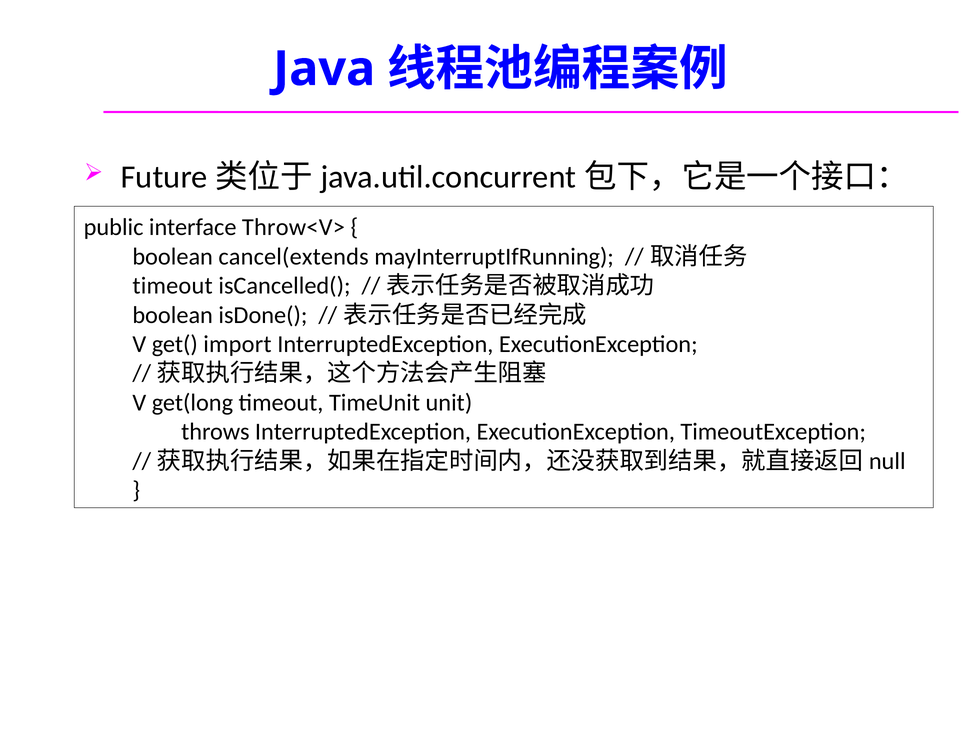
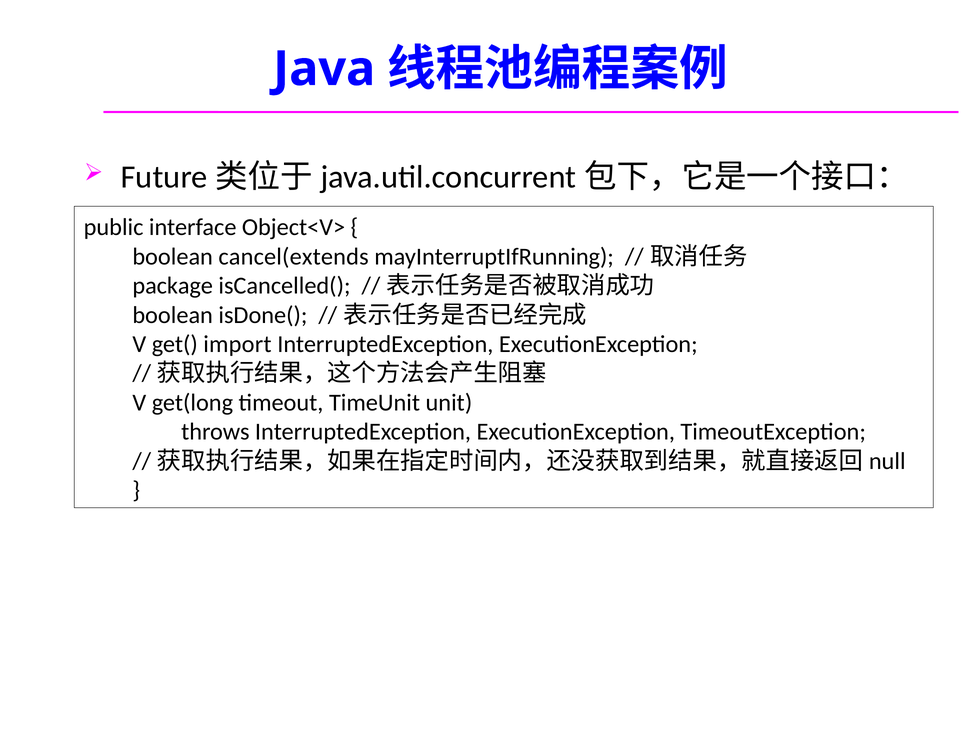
Throw<V>: Throw<V> -> Object<V>
timeout at (173, 286): timeout -> package
